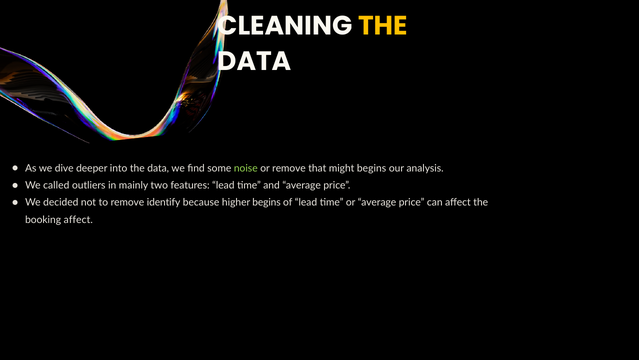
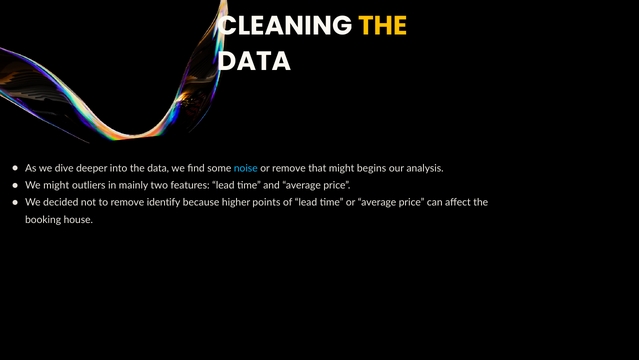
noise colour: light green -> light blue
We called: called -> might
higher begins: begins -> points
booking affect: affect -> house
